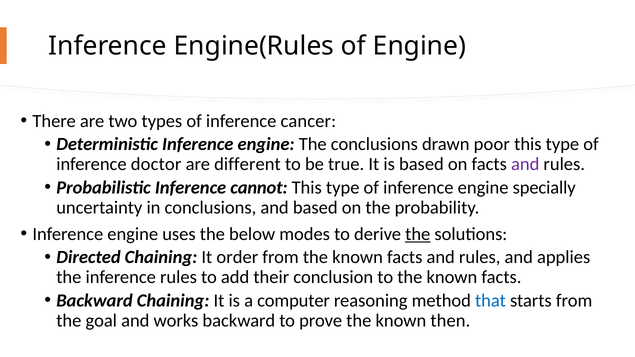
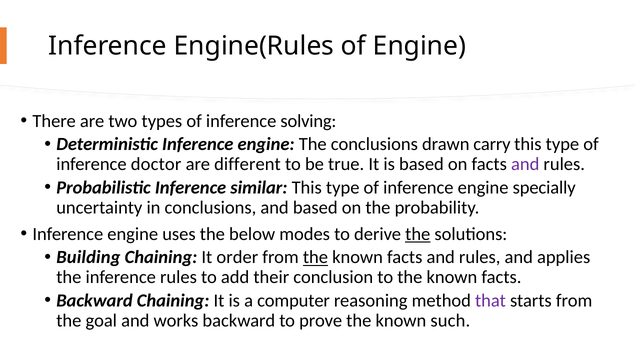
cancer: cancer -> solving
poor: poor -> carry
cannot: cannot -> similar
Directed: Directed -> Building
the at (315, 257) underline: none -> present
that colour: blue -> purple
then: then -> such
